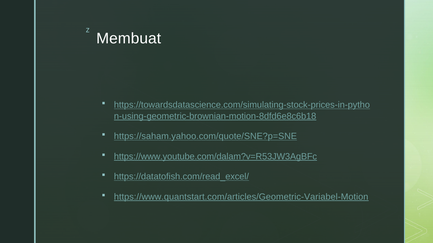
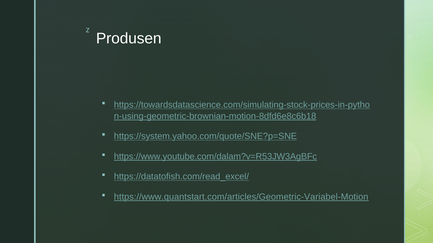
Membuat: Membuat -> Produsen
https://saham.yahoo.com/quote/SNE?p=SNE: https://saham.yahoo.com/quote/SNE?p=SNE -> https://system.yahoo.com/quote/SNE?p=SNE
